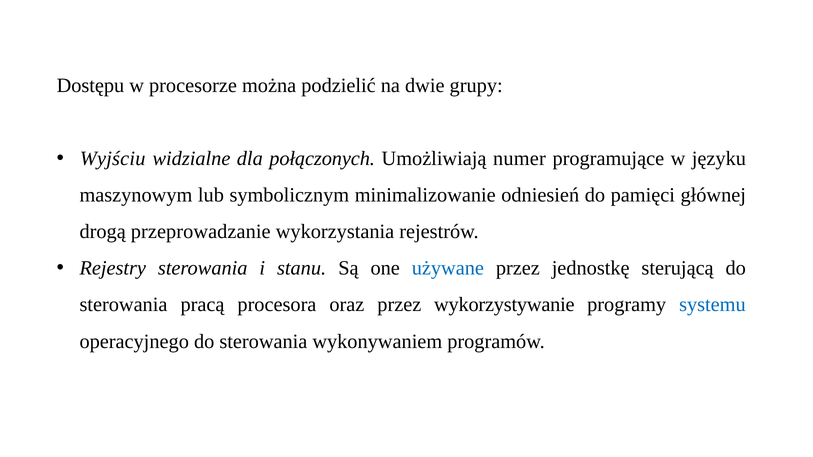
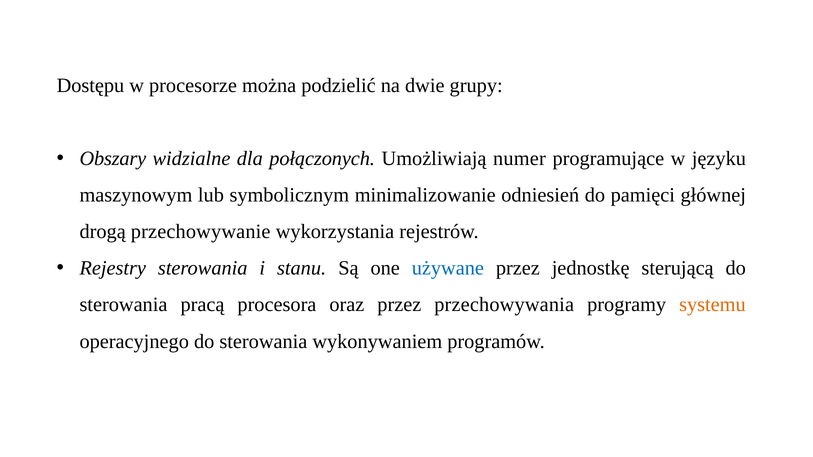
Wyjściu: Wyjściu -> Obszary
przeprowadzanie: przeprowadzanie -> przechowywanie
wykorzystywanie: wykorzystywanie -> przechowywania
systemu colour: blue -> orange
